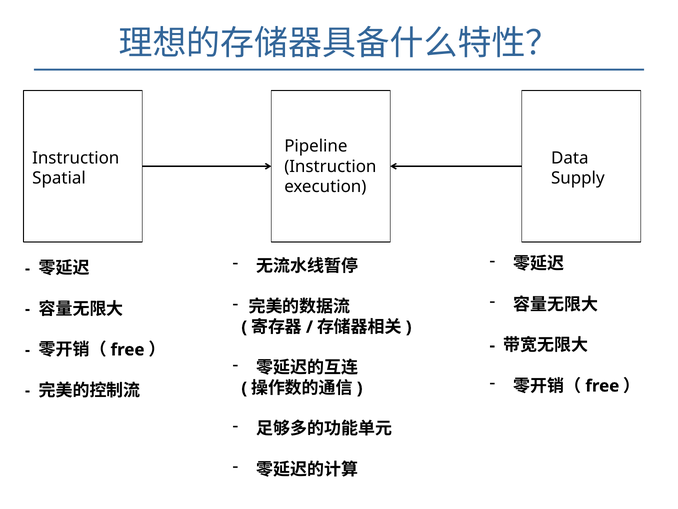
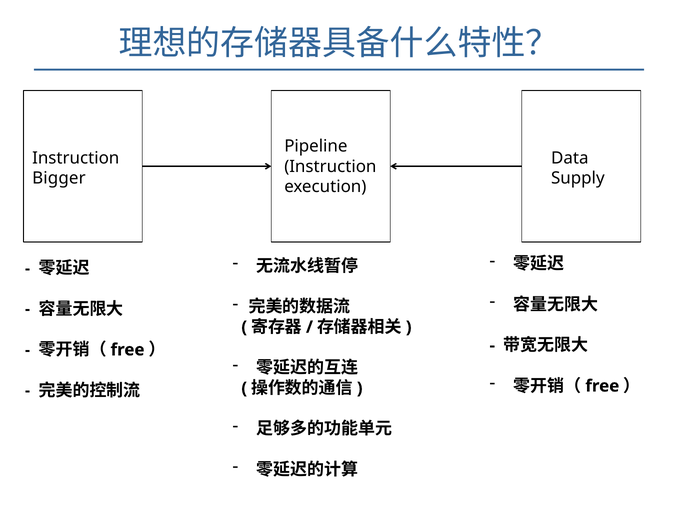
Spatial: Spatial -> Bigger
